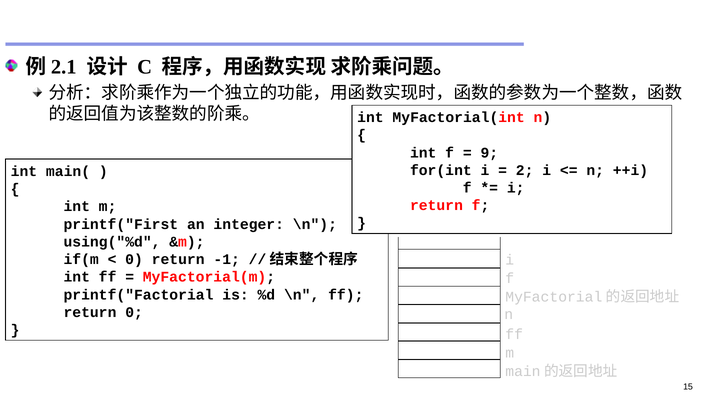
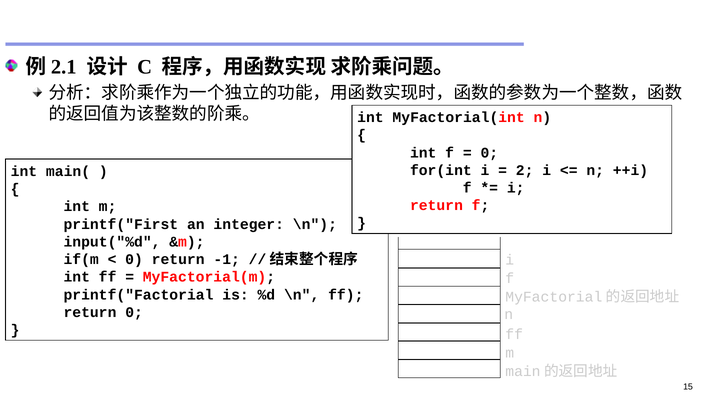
9 at (489, 153): 9 -> 0
using("%d: using("%d -> input("%d
